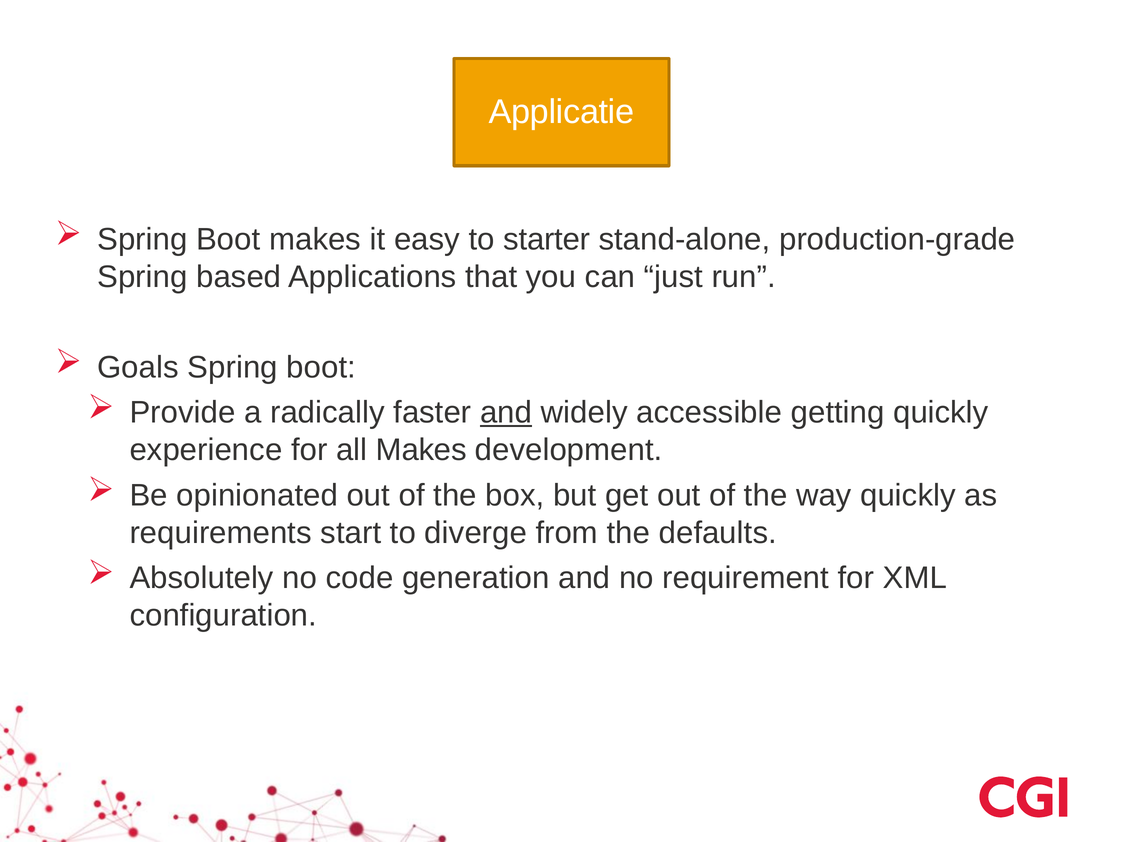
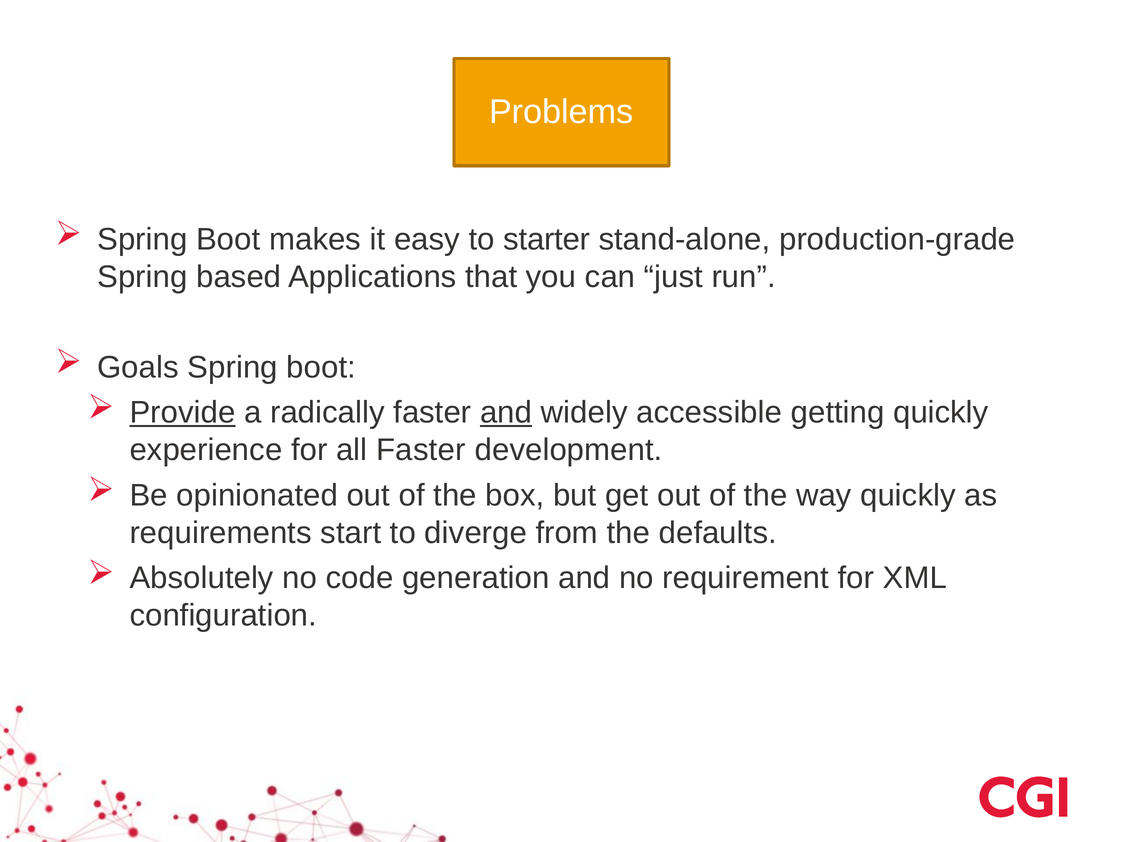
Applicatie: Applicatie -> Problems
Provide underline: none -> present
all Makes: Makes -> Faster
